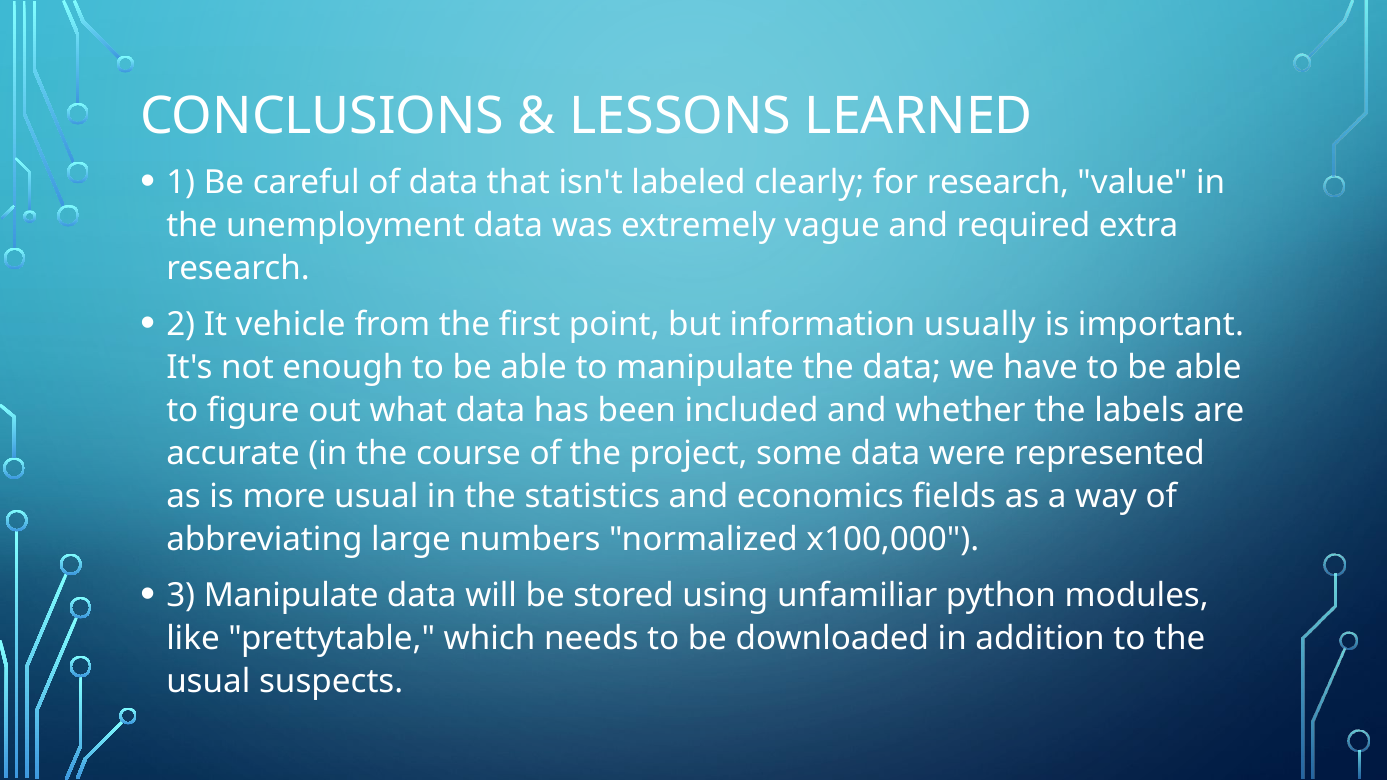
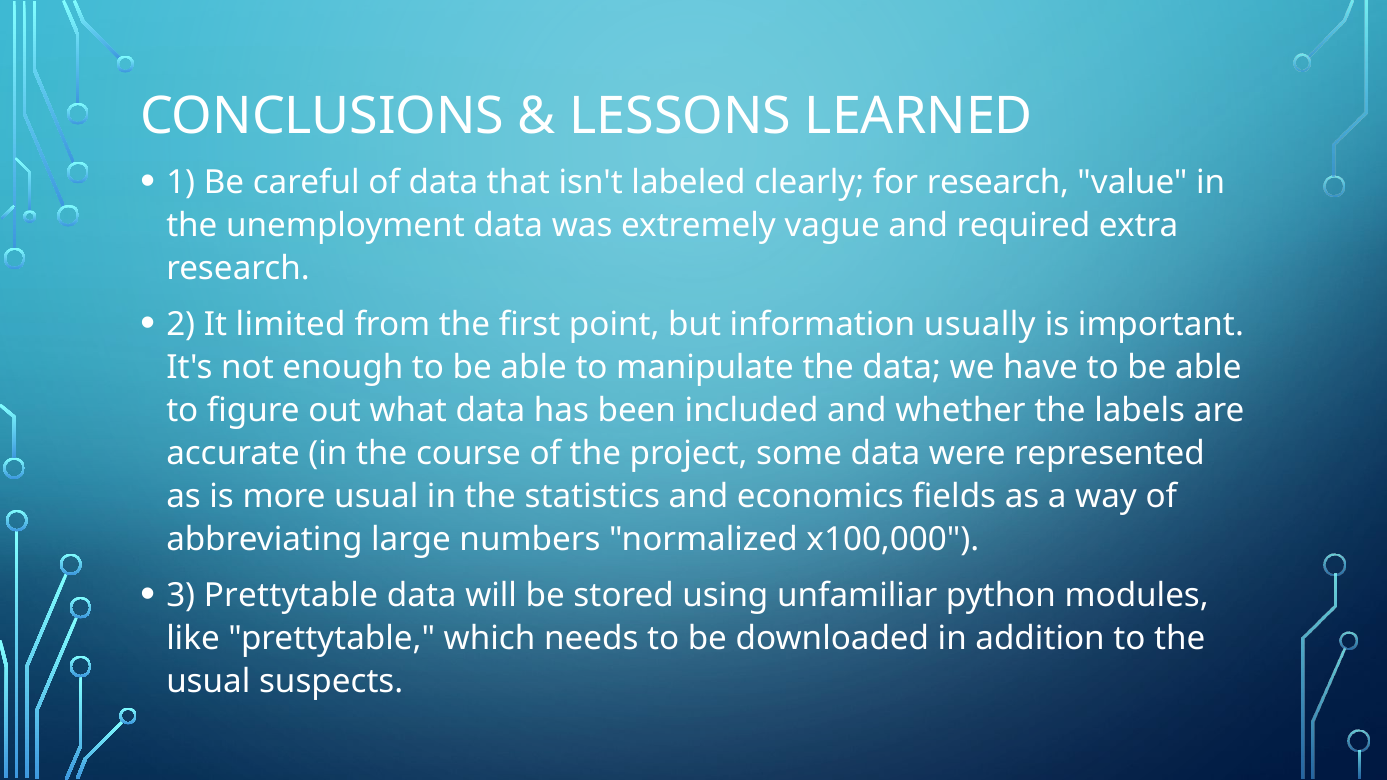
vehicle: vehicle -> limited
3 Manipulate: Manipulate -> Prettytable
